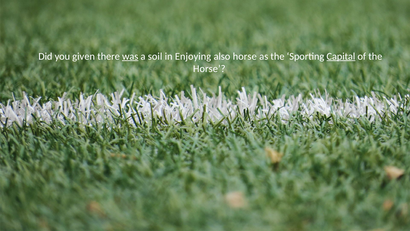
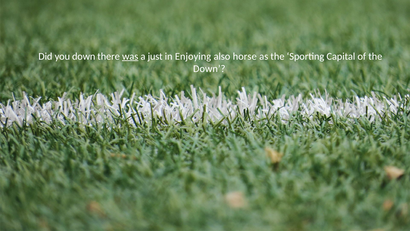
you given: given -> down
soil: soil -> just
Capital underline: present -> none
Horse at (209, 69): Horse -> Down
